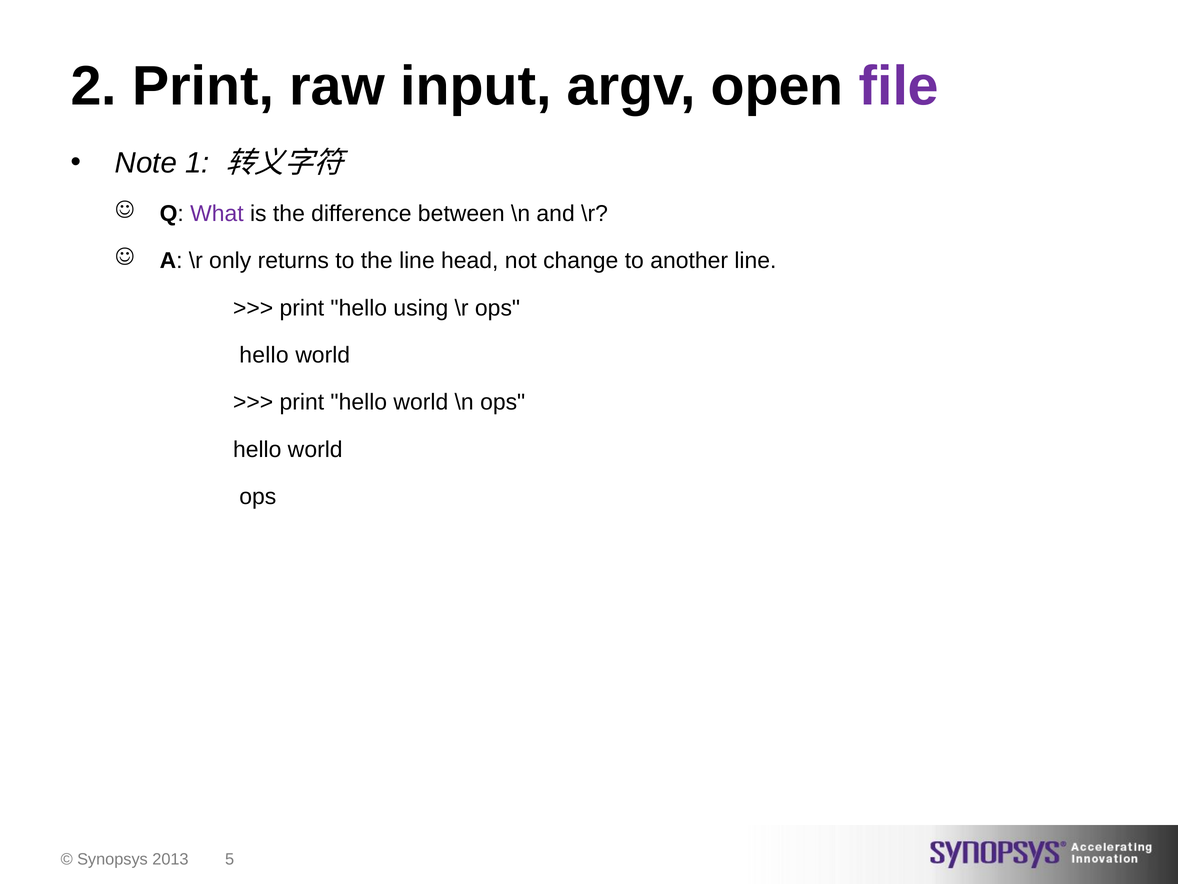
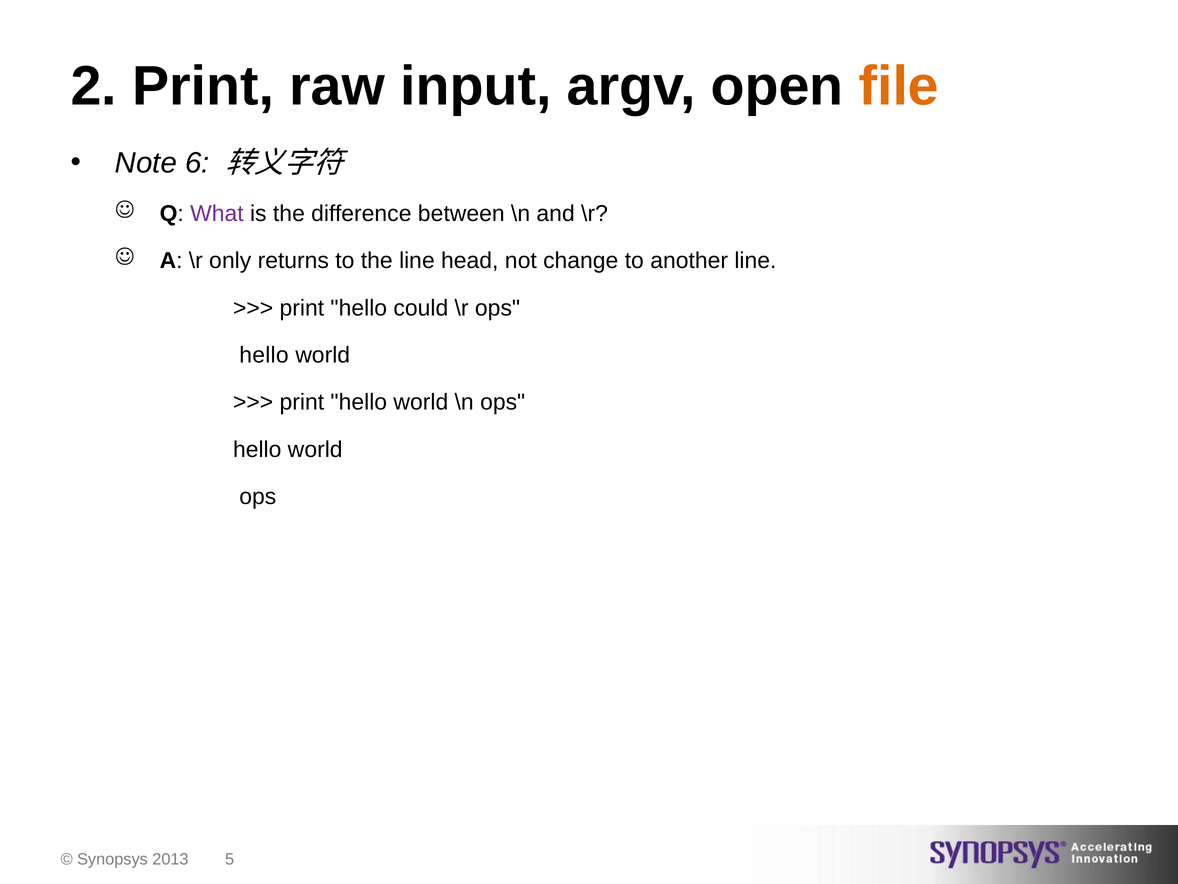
file colour: purple -> orange
1: 1 -> 6
using: using -> could
